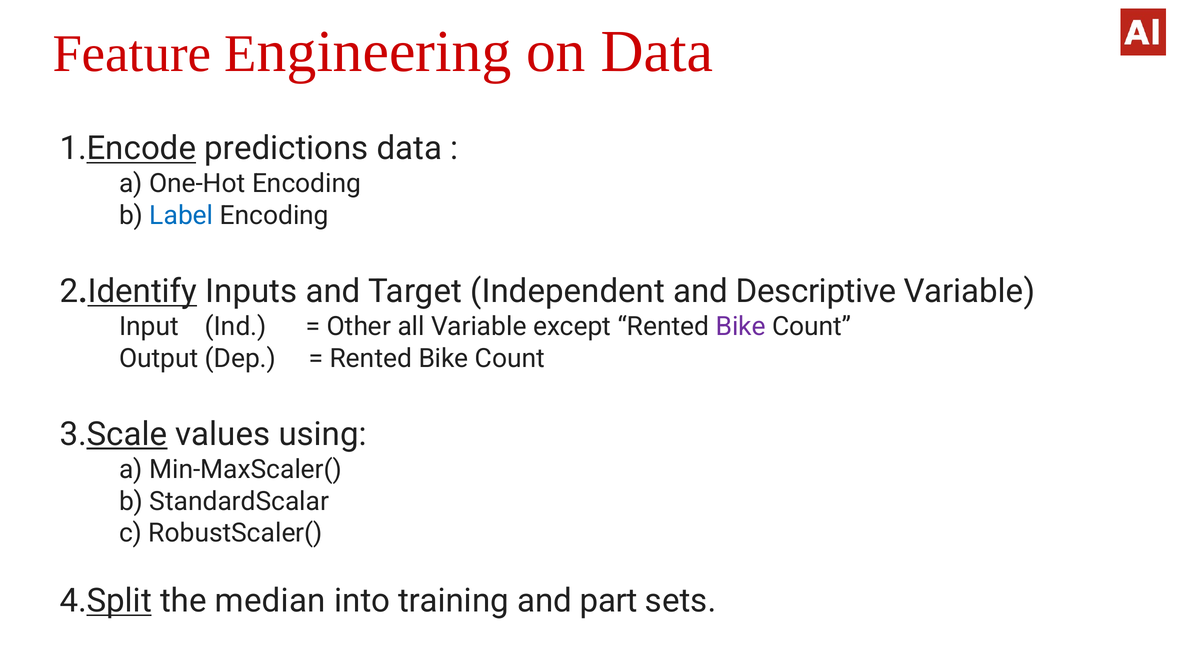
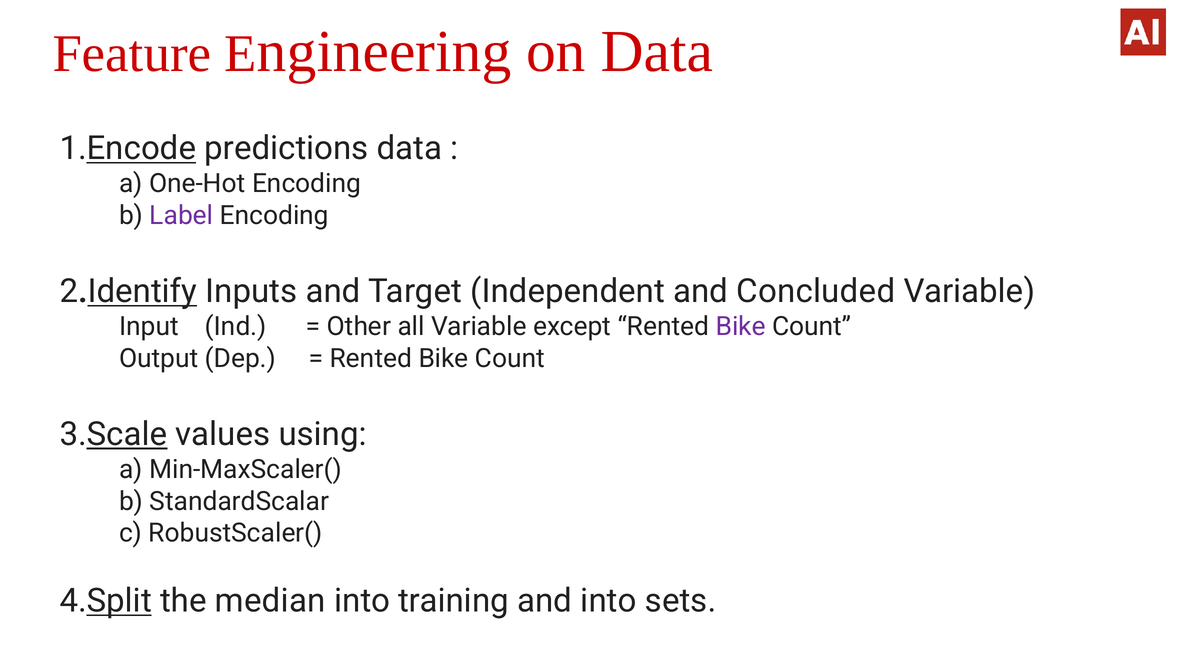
Label colour: blue -> purple
Descriptive: Descriptive -> Concluded
and part: part -> into
